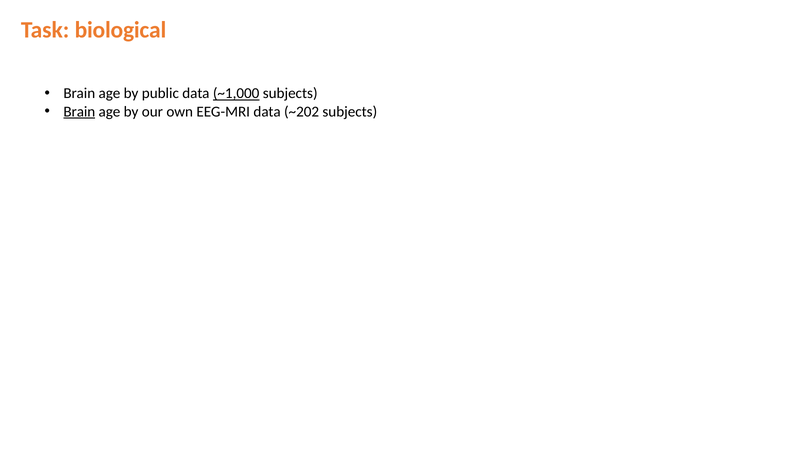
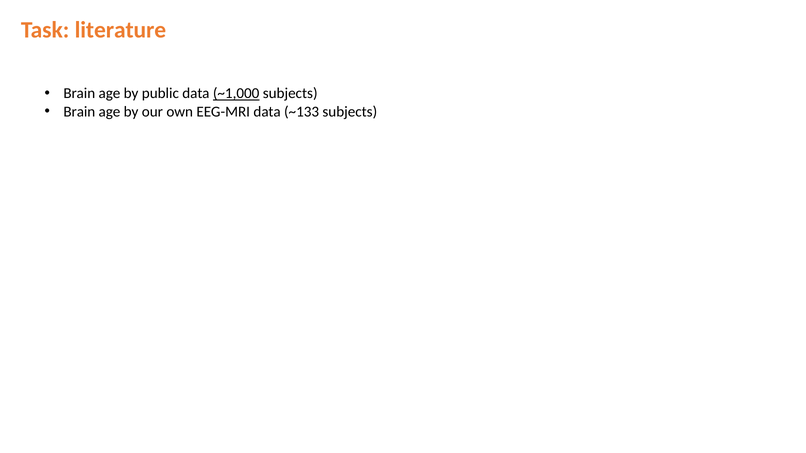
biological: biological -> literature
Brain at (79, 112) underline: present -> none
~202: ~202 -> ~133
